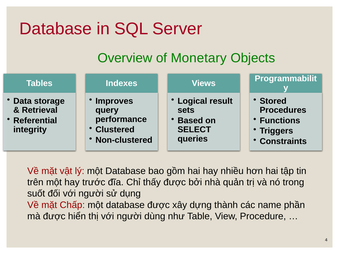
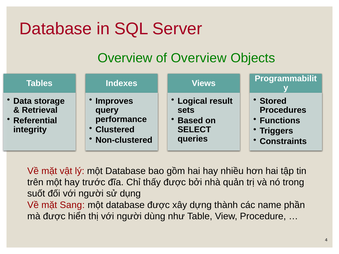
of Monetary: Monetary -> Overview
Chấp: Chấp -> Sang
